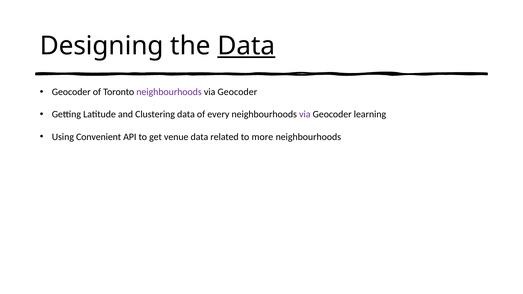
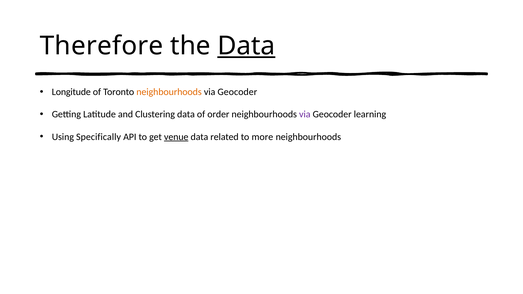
Designing: Designing -> Therefore
Geocoder at (71, 92): Geocoder -> Longitude
neighbourhoods at (169, 92) colour: purple -> orange
every: every -> order
Convenient: Convenient -> Specifically
venue underline: none -> present
